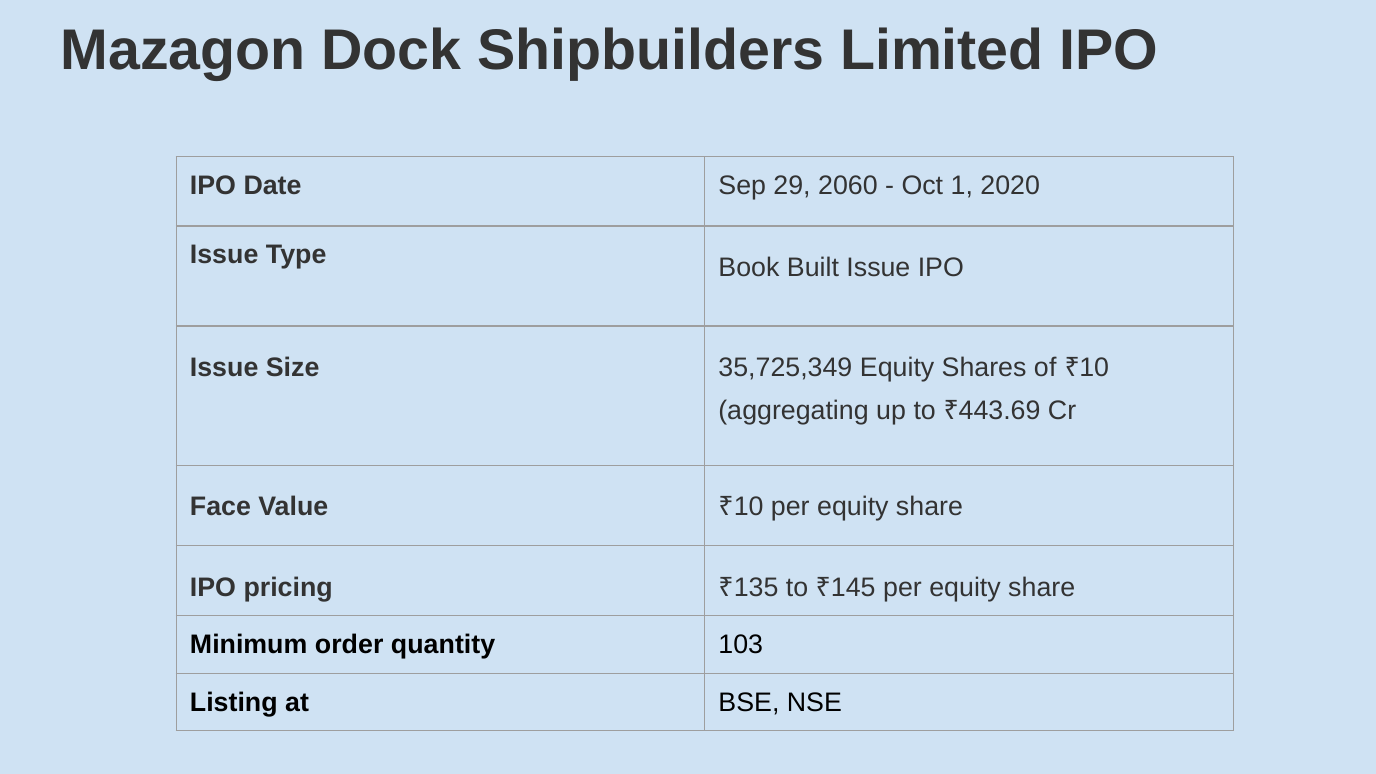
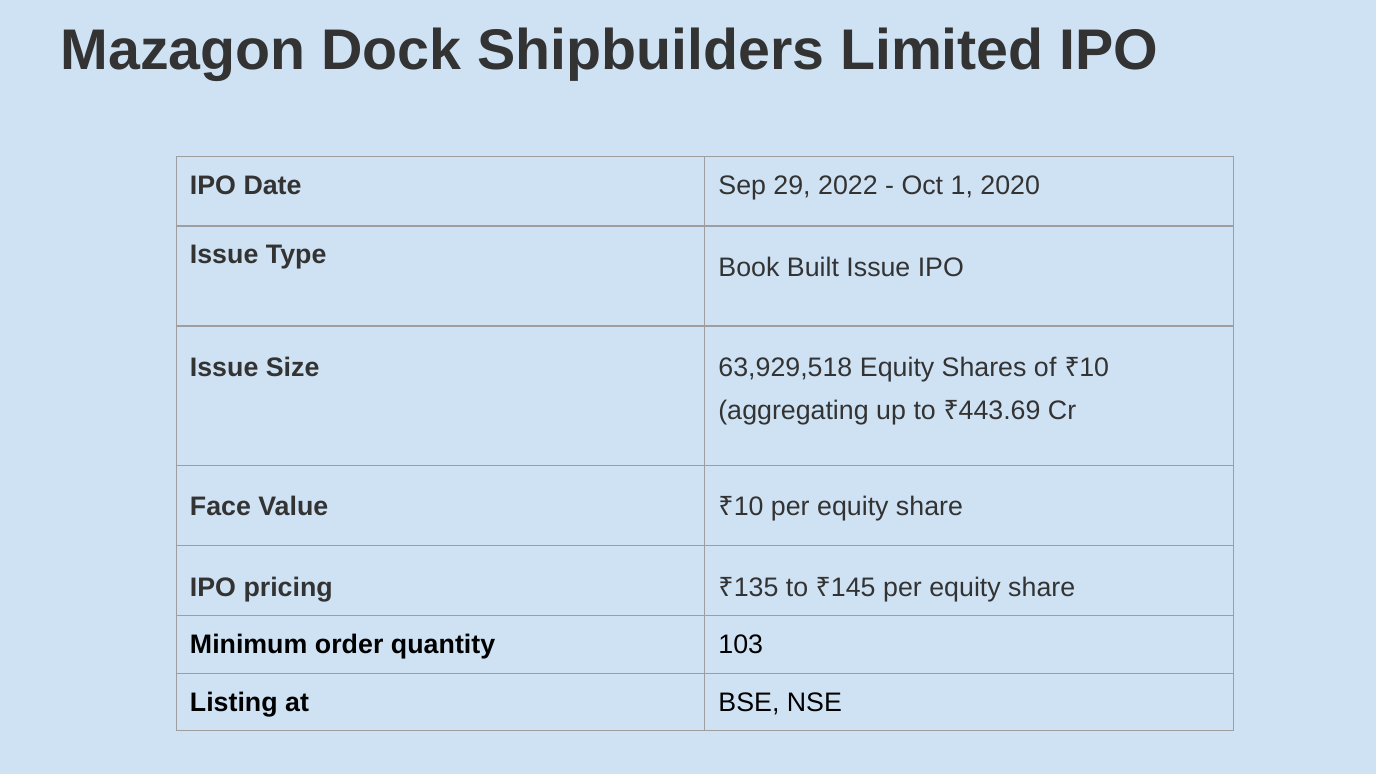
2060: 2060 -> 2022
35,725,349: 35,725,349 -> 63,929,518
